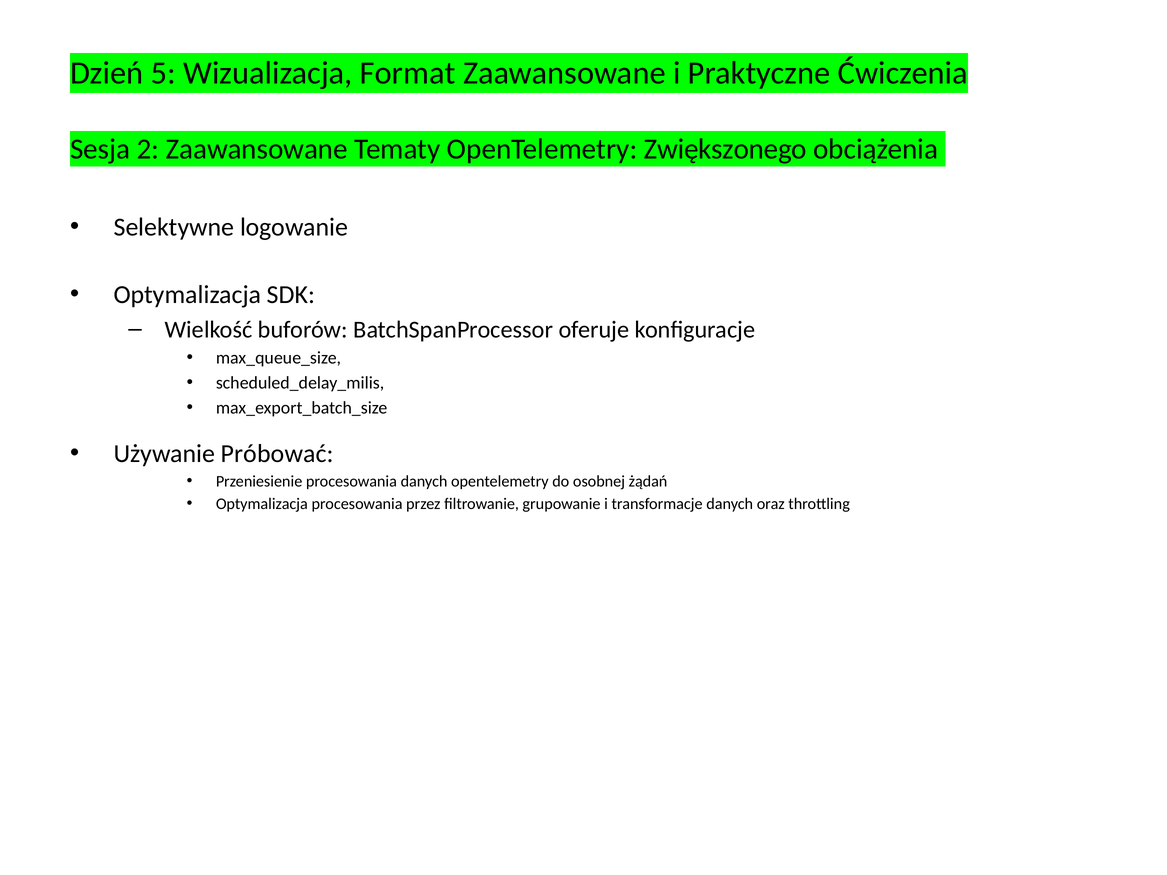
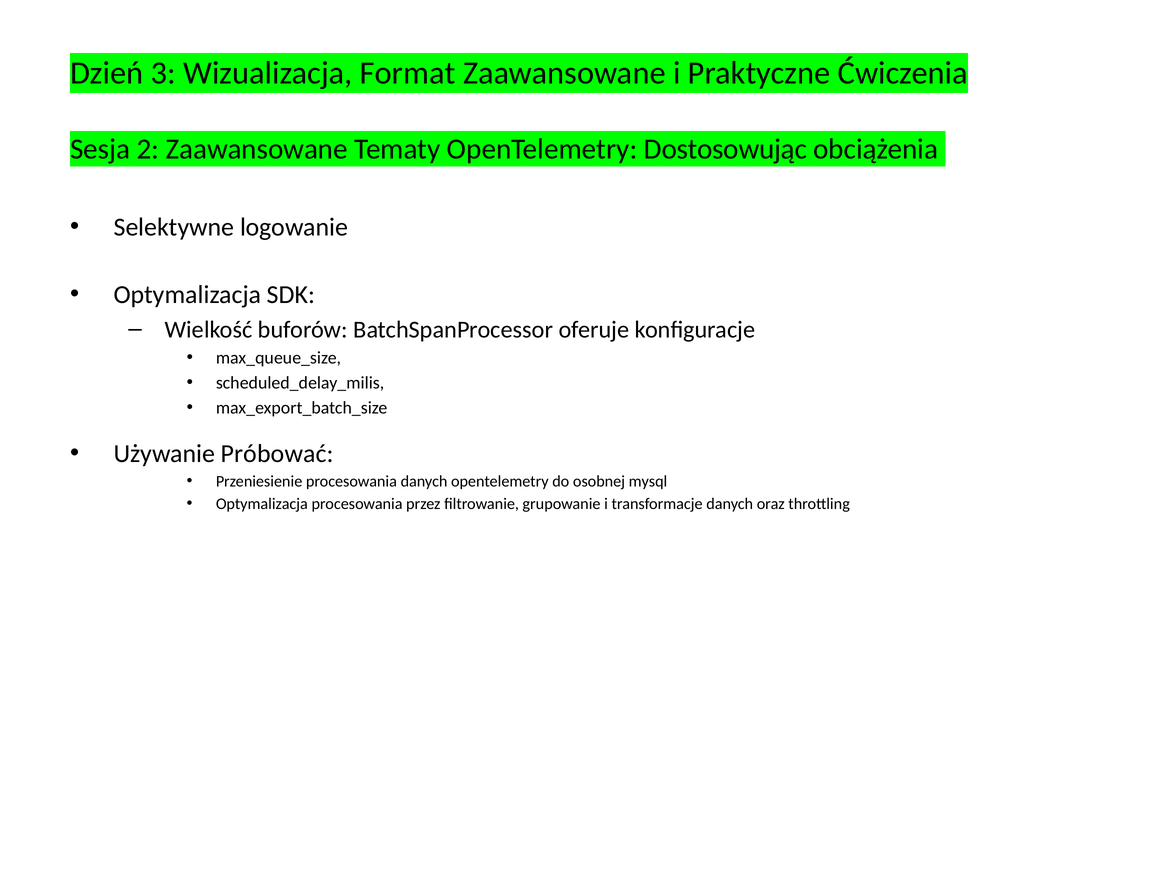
5: 5 -> 3
Zwiększonego: Zwiększonego -> Dostosowując
żądań: żądań -> mysql
